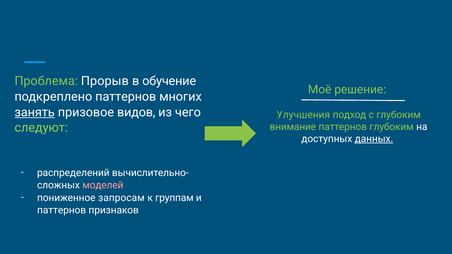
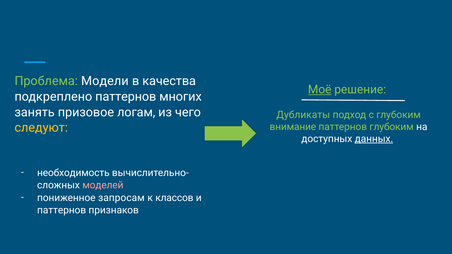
Прорыв: Прорыв -> Модели
обучение: обучение -> качества
Моё underline: none -> present
занять underline: present -> none
видов: видов -> логам
Улучшения: Улучшения -> Дубликаты
следуют colour: light green -> yellow
распределений: распределений -> необходимость
группам: группам -> классов
